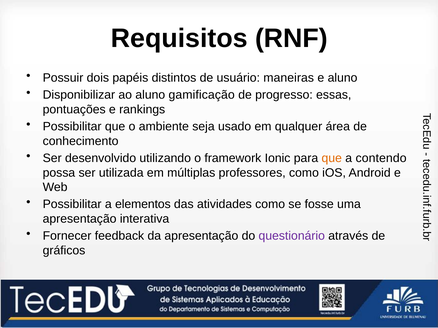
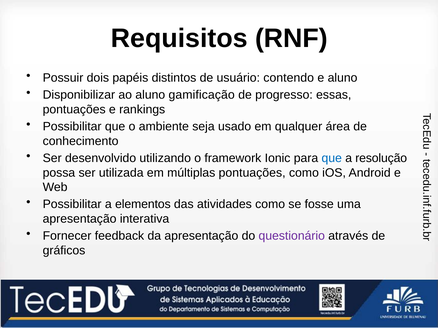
maneiras: maneiras -> contendo
que at (332, 158) colour: orange -> blue
contendo: contendo -> resolução
múltiplas professores: professores -> pontuações
